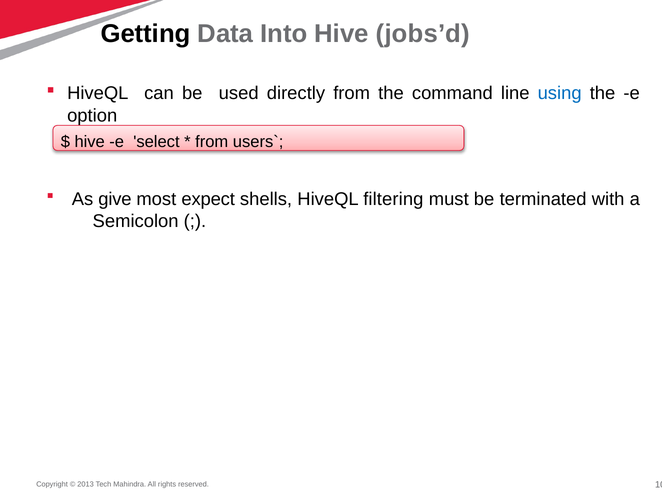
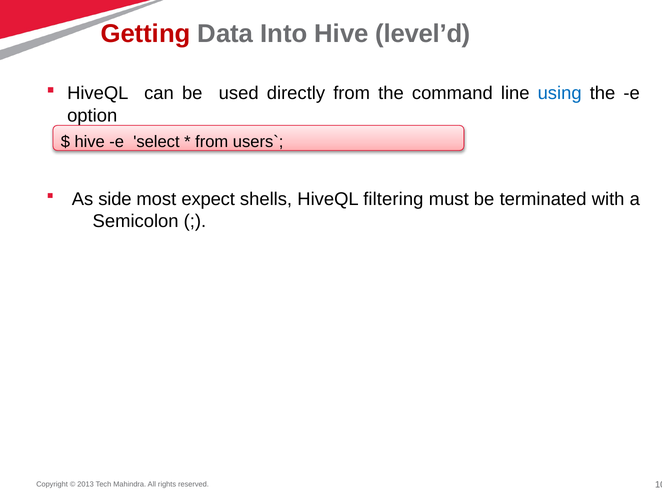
Getting colour: black -> red
jobs’d: jobs’d -> level’d
give: give -> side
